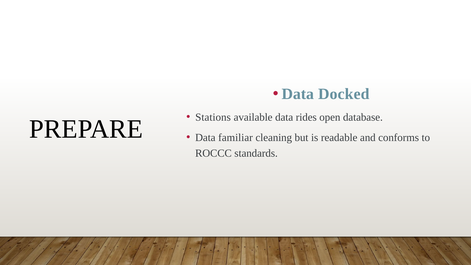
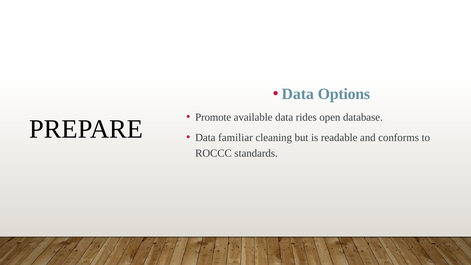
Docked: Docked -> Options
Stations: Stations -> Promote
